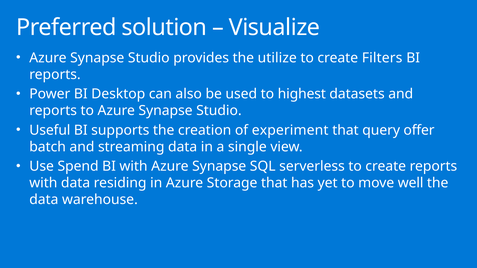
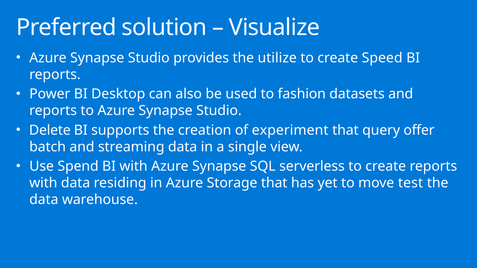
Filters: Filters -> Speed
highest: highest -> fashion
Useful: Useful -> Delete
well: well -> test
